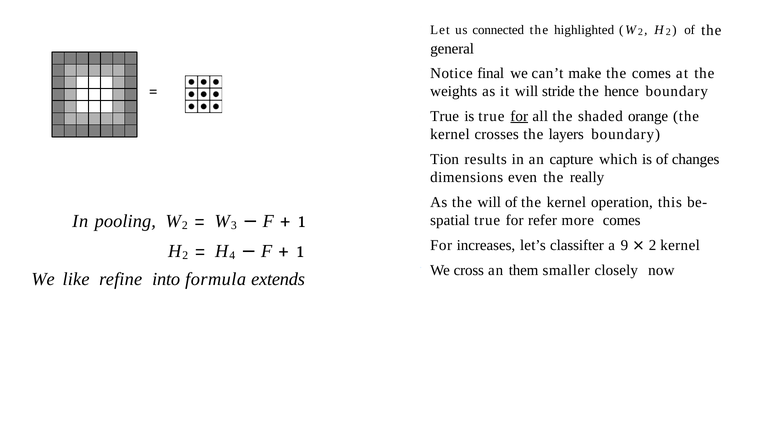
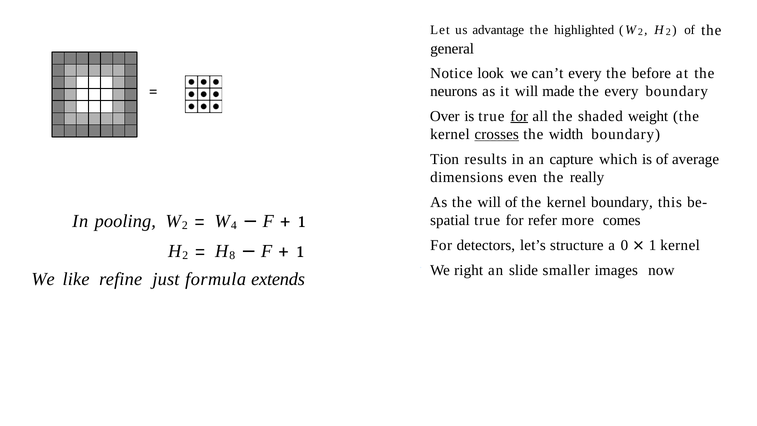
connected: connected -> advantage
final: final -> look
can’t make: make -> every
the comes: comes -> before
weights: weights -> neurons
stride: stride -> made
the hence: hence -> every
True at (445, 116): True -> Over
orange: orange -> weight
crosses underline: none -> present
layers: layers -> width
changes: changes -> average
kernel operation: operation -> boundary
3: 3 -> 4
increases: increases -> detectors
classifter: classifter -> structure
9: 9 -> 0
2 at (653, 245): 2 -> 1
4: 4 -> 8
cross: cross -> right
them: them -> slide
closely: closely -> images
into: into -> just
